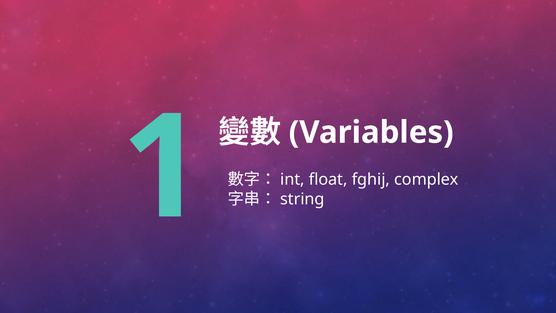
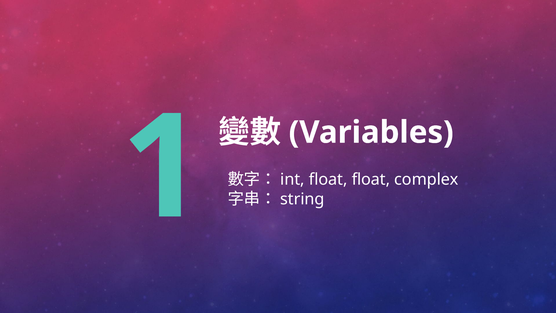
float fghij: fghij -> float
